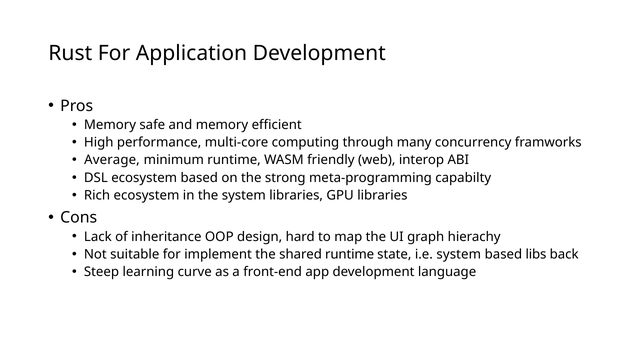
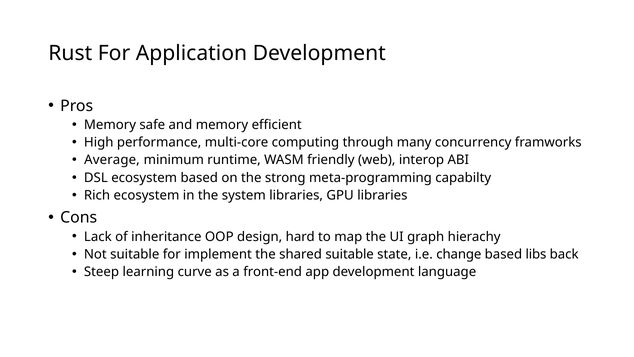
shared runtime: runtime -> suitable
i.e system: system -> change
